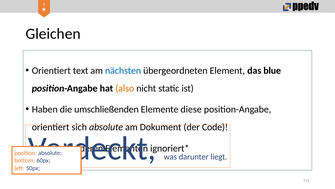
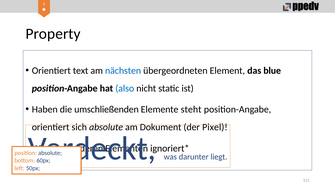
Gleichen: Gleichen -> Property
also colour: orange -> blue
diese: diese -> steht
Code: Code -> Pixel
